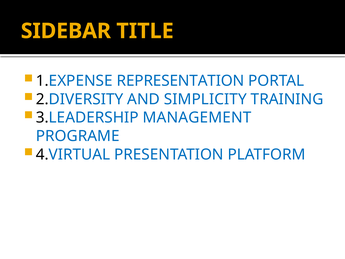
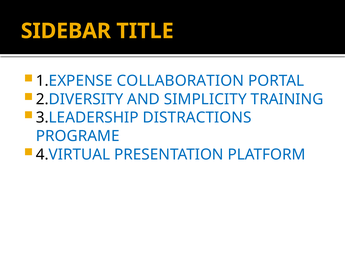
REPRESENTATION: REPRESENTATION -> COLLABORATION
MANAGEMENT: MANAGEMENT -> DISTRACTIONS
